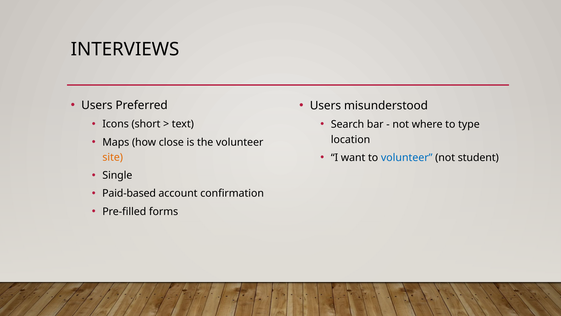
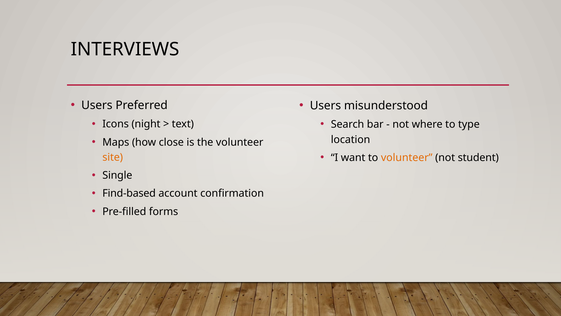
short: short -> night
volunteer at (407, 157) colour: blue -> orange
Paid-based: Paid-based -> Find-based
